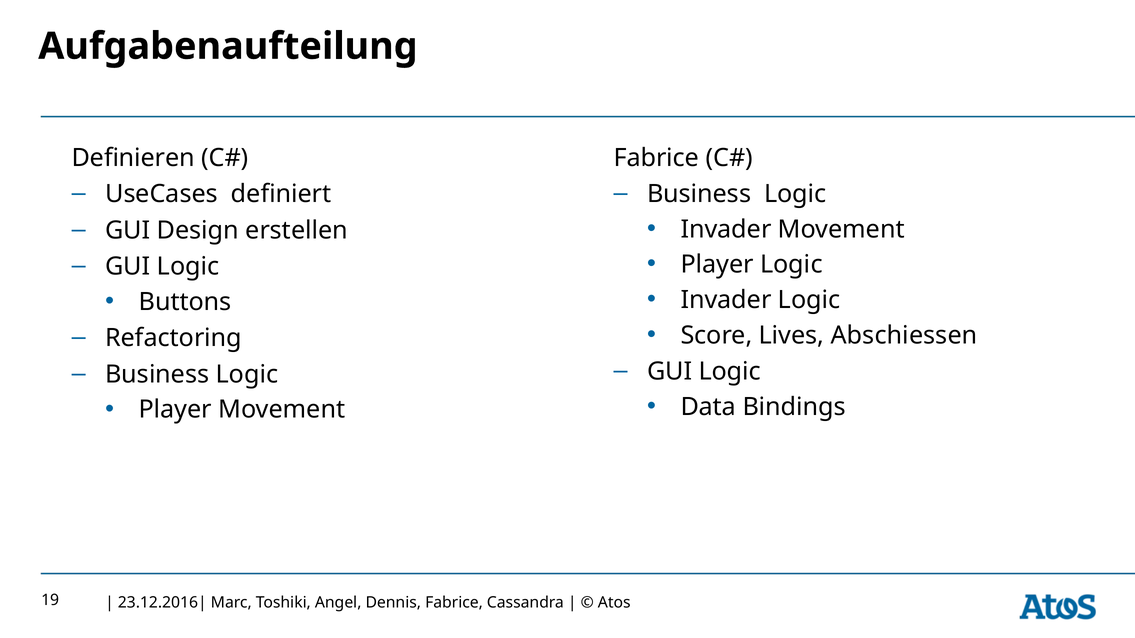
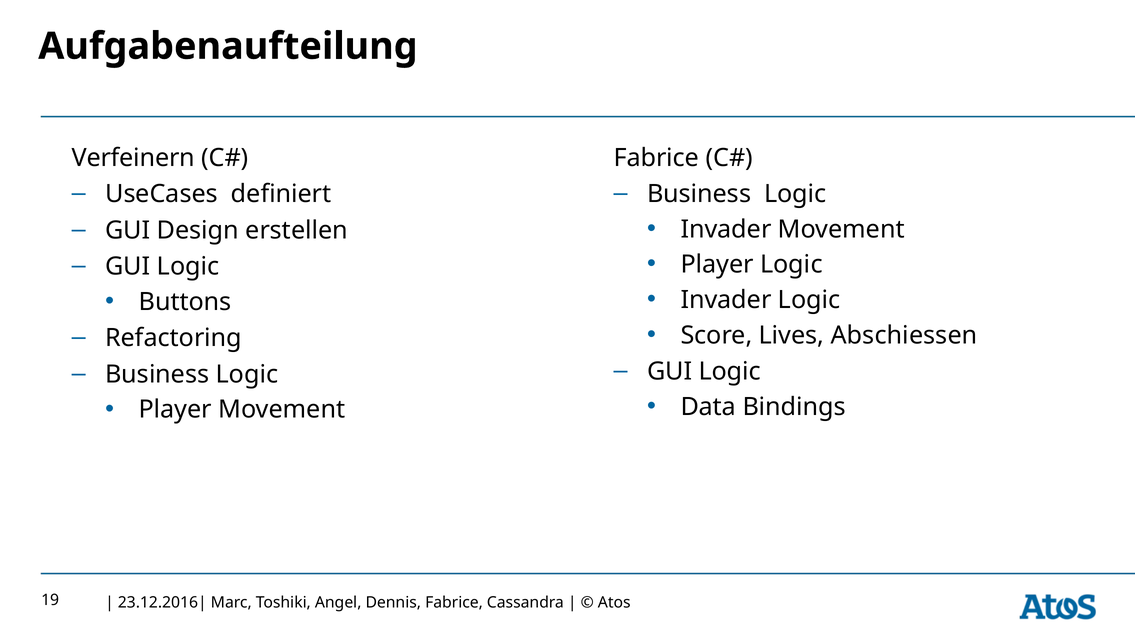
Definieren: Definieren -> Verfeinern
